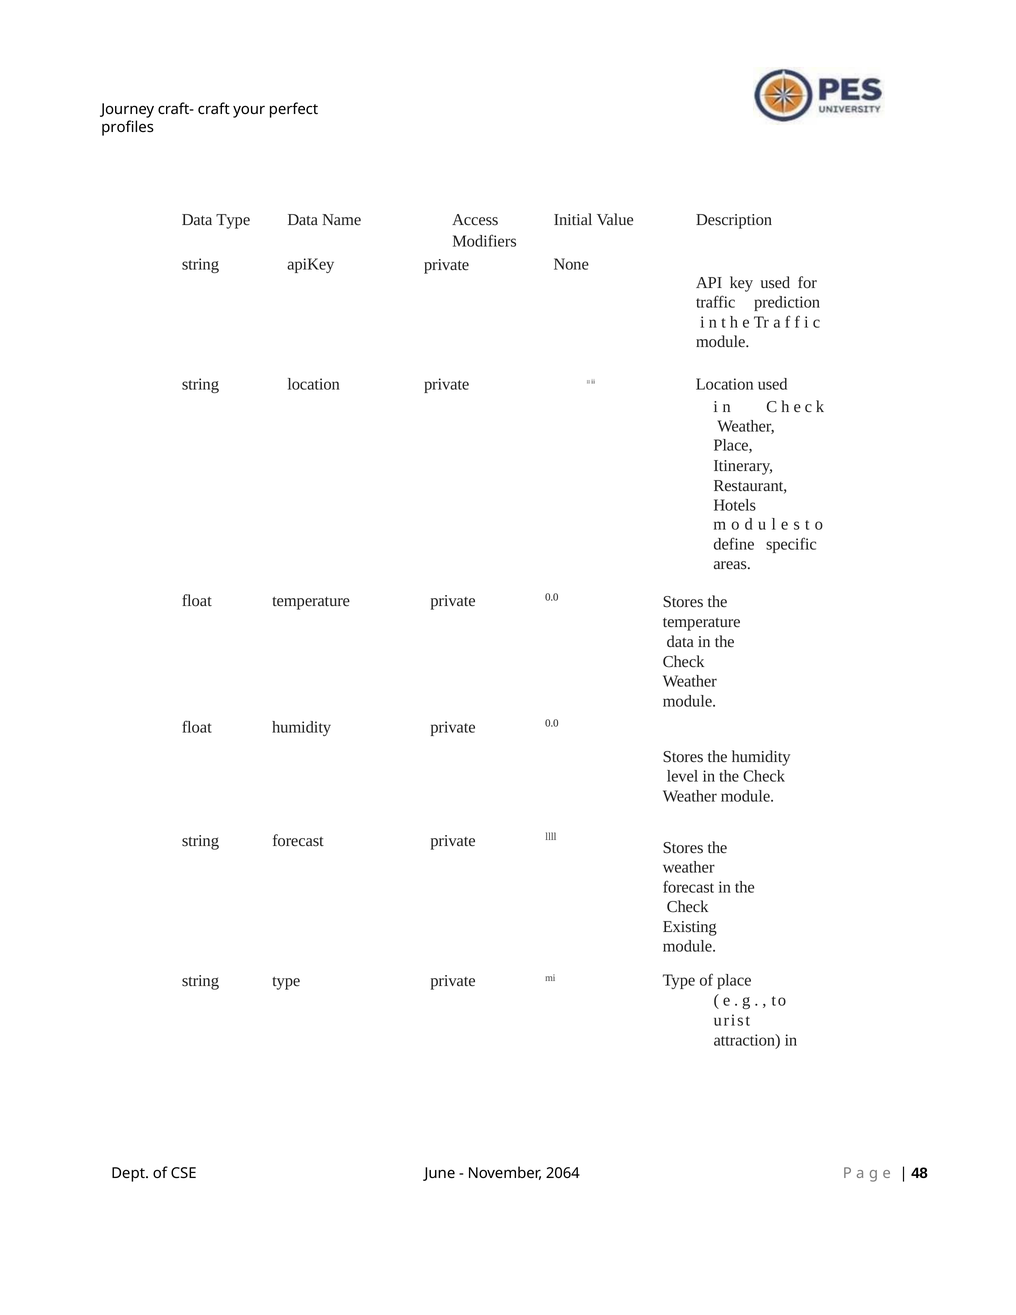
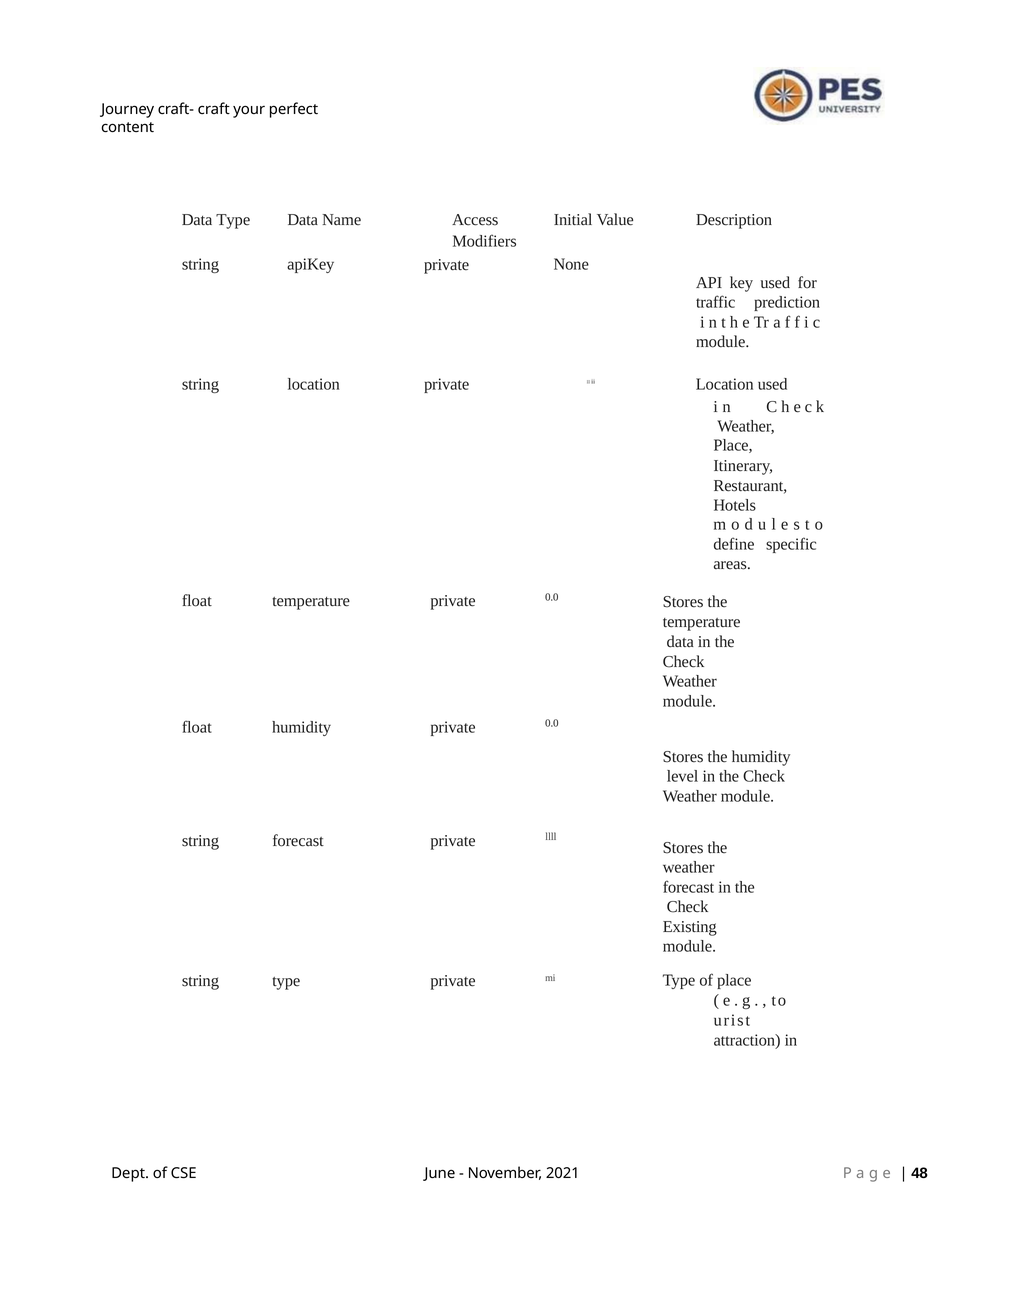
profiles: profiles -> content
2064: 2064 -> 2021
